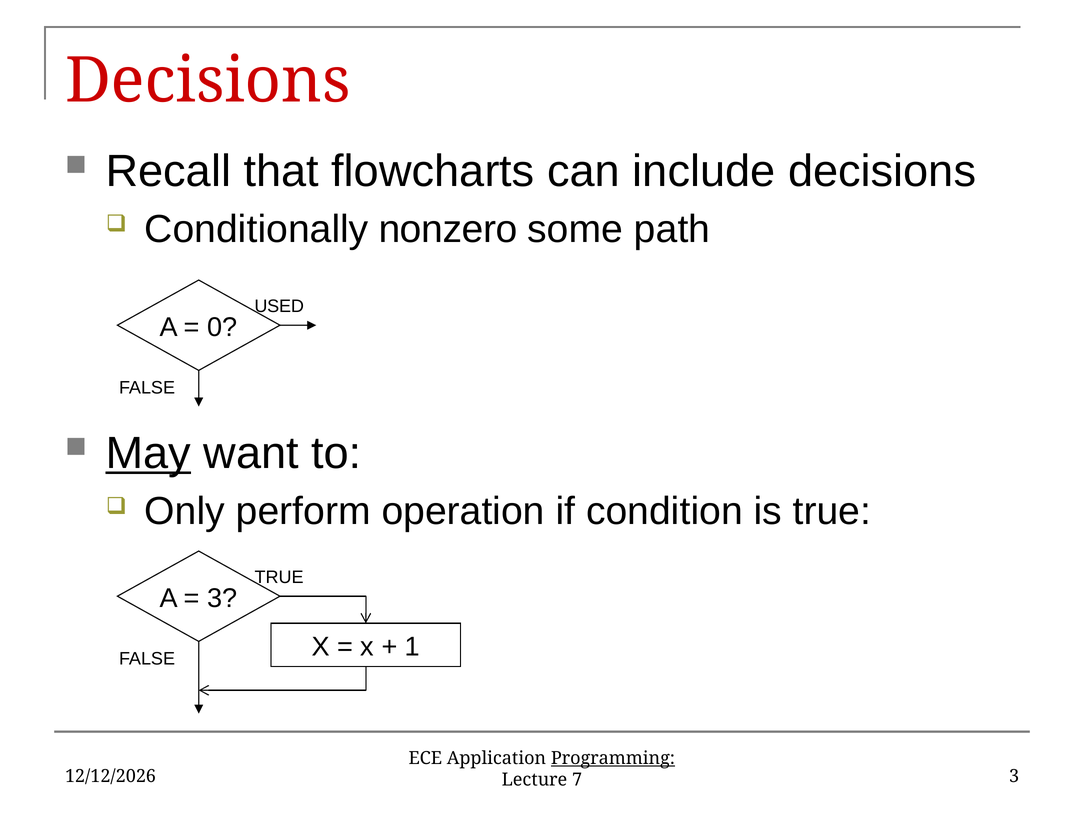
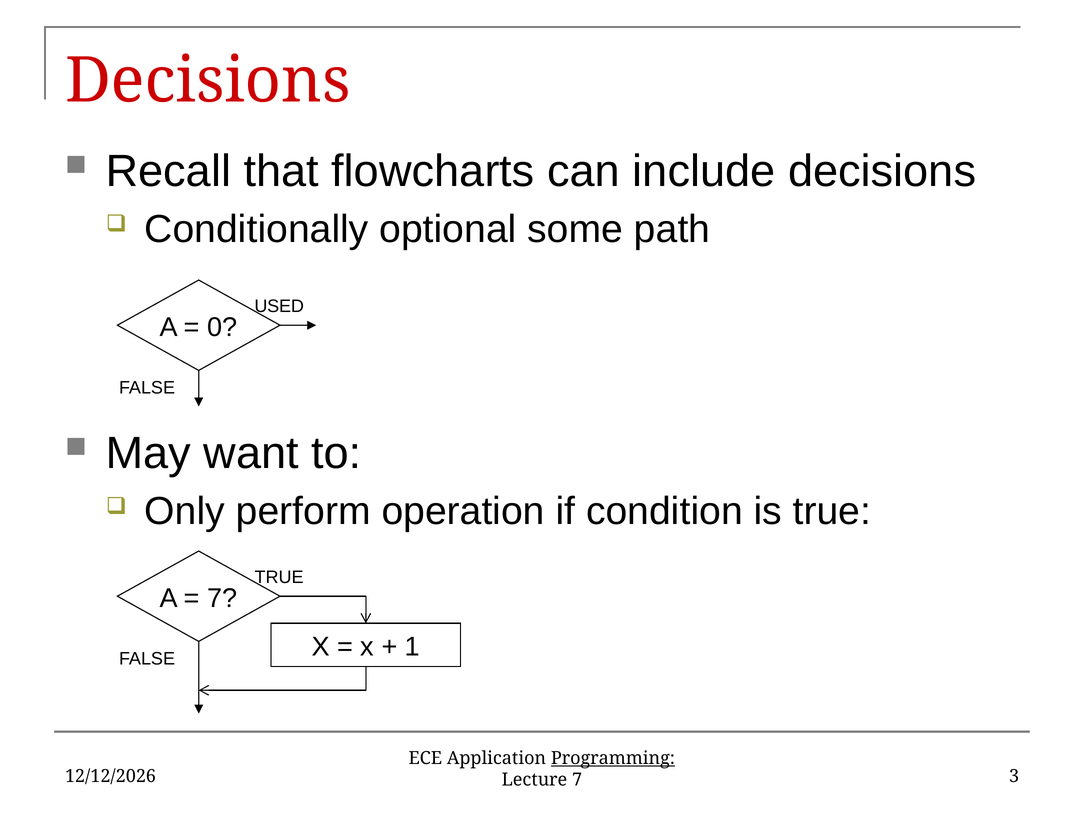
nonzero: nonzero -> optional
May underline: present -> none
3 at (222, 598): 3 -> 7
